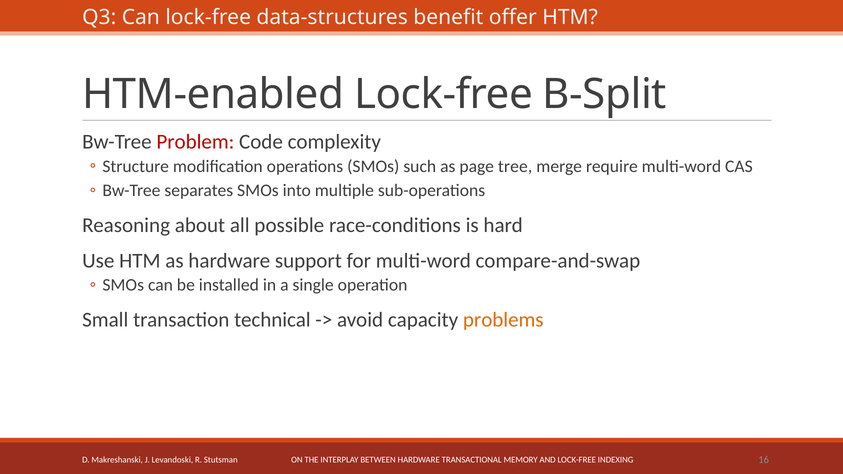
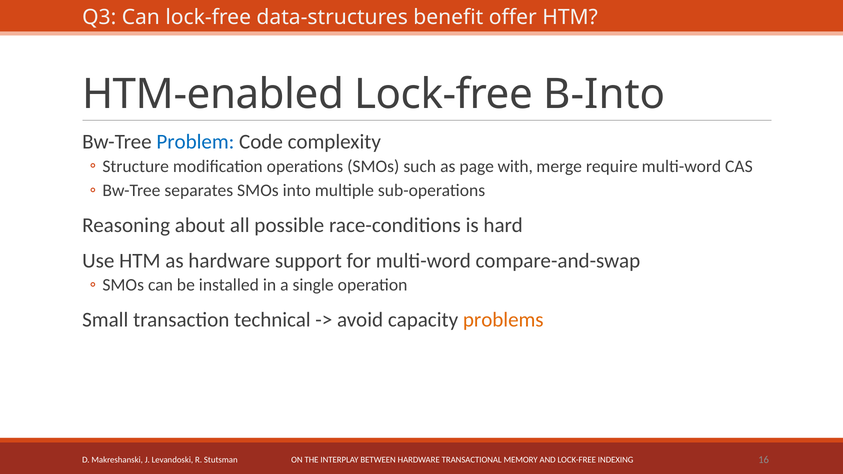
B-Split: B-Split -> B-Into
Problem colour: red -> blue
tree: tree -> with
